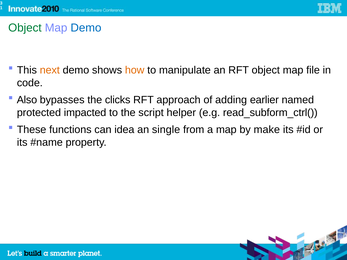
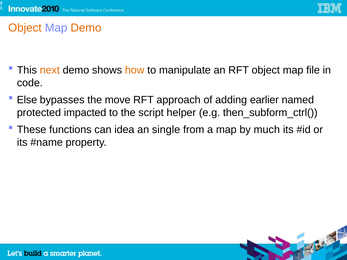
Object at (25, 28) colour: green -> orange
Demo at (86, 28) colour: blue -> orange
Also: Also -> Else
clicks: clicks -> move
read_subform_ctrl(: read_subform_ctrl( -> then_subform_ctrl(
make: make -> much
